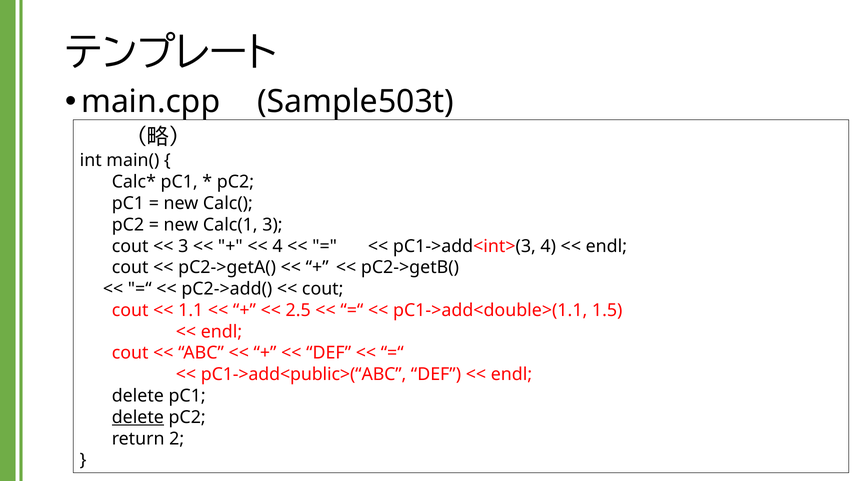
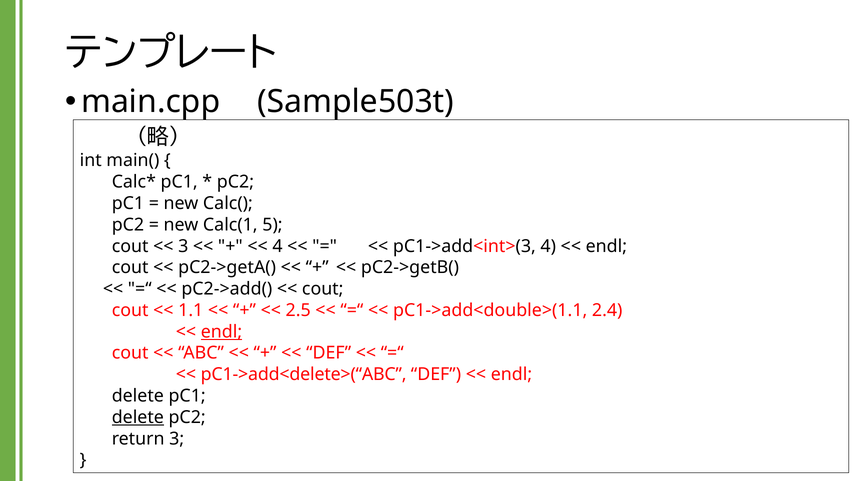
Calc(1 3: 3 -> 5
1.5: 1.5 -> 2.4
endl at (221, 331) underline: none -> present
pC1->add<public>(“ABC: pC1->add<public>(“ABC -> pC1->add<delete>(“ABC
return 2: 2 -> 3
